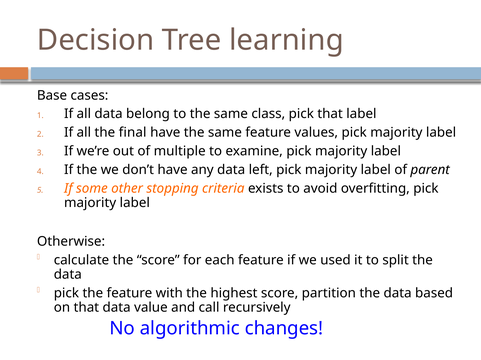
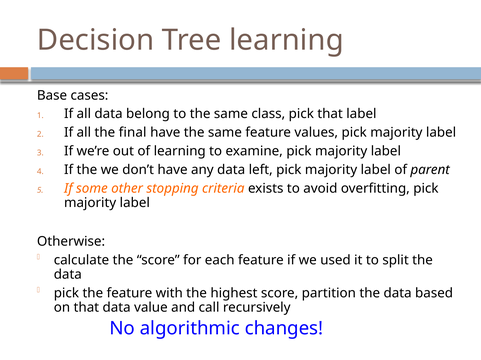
of multiple: multiple -> learning
